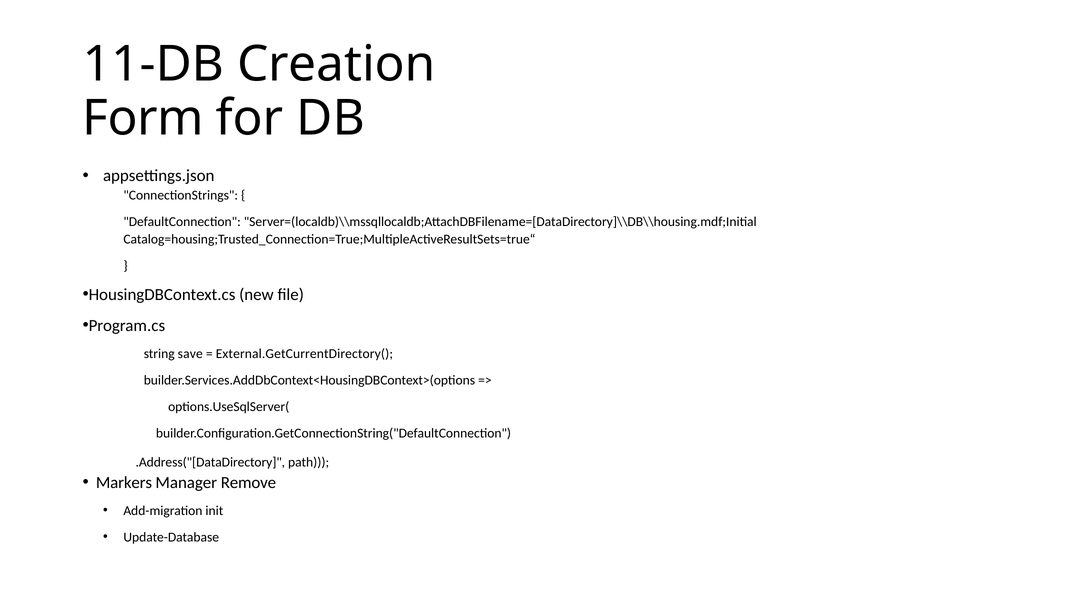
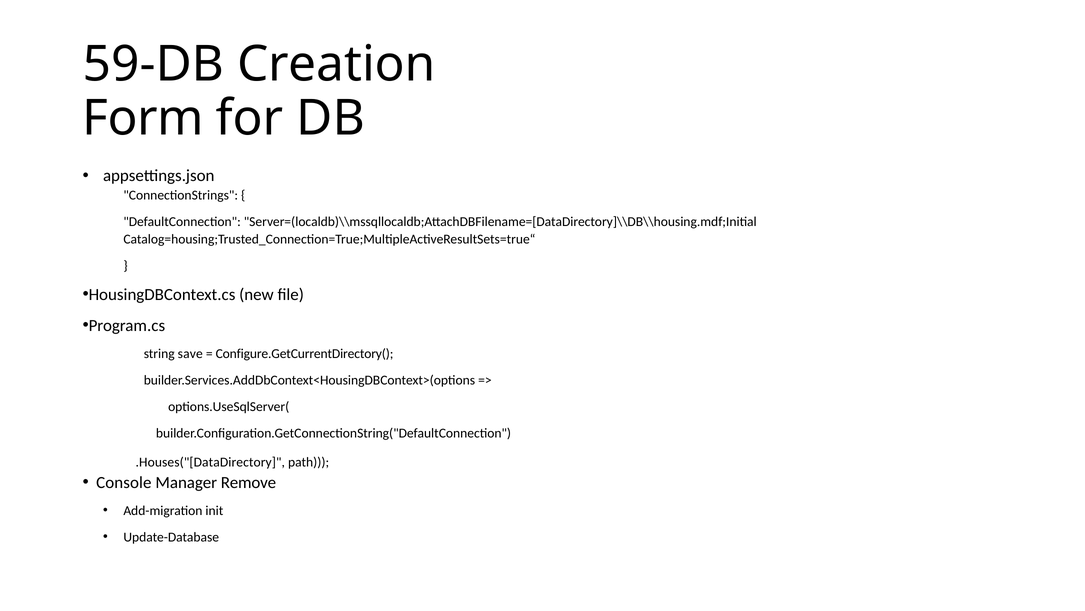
11-DB: 11-DB -> 59-DB
External.GetCurrentDirectory(: External.GetCurrentDirectory( -> Configure.GetCurrentDirectory(
.Address("[DataDirectory: .Address("[DataDirectory -> .Houses("[DataDirectory
Markers: Markers -> Console
